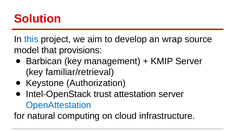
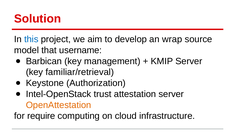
provisions: provisions -> username
OpenAttestation colour: blue -> orange
natural: natural -> require
